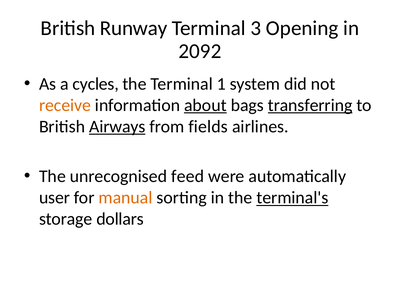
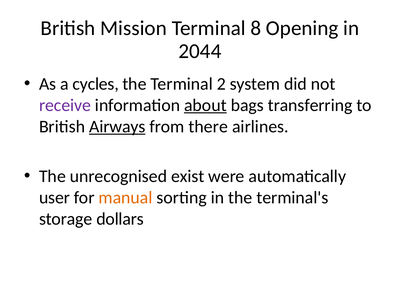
Runway: Runway -> Mission
3: 3 -> 8
2092: 2092 -> 2044
1: 1 -> 2
receive colour: orange -> purple
transferring underline: present -> none
fields: fields -> there
feed: feed -> exist
terminal's underline: present -> none
